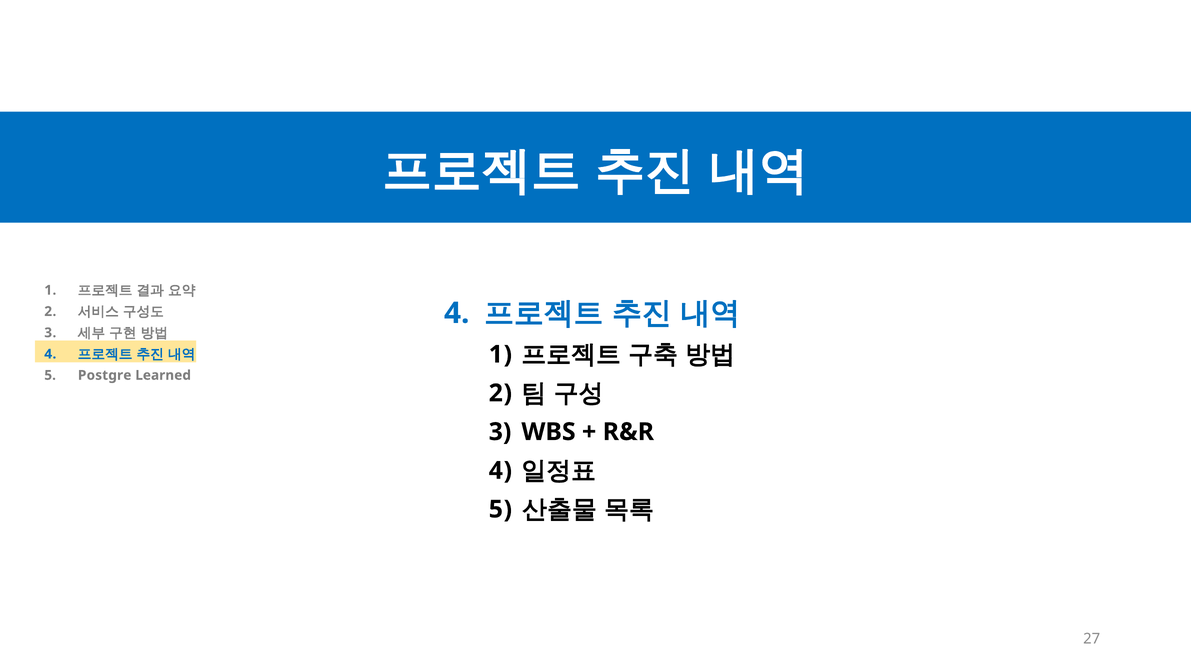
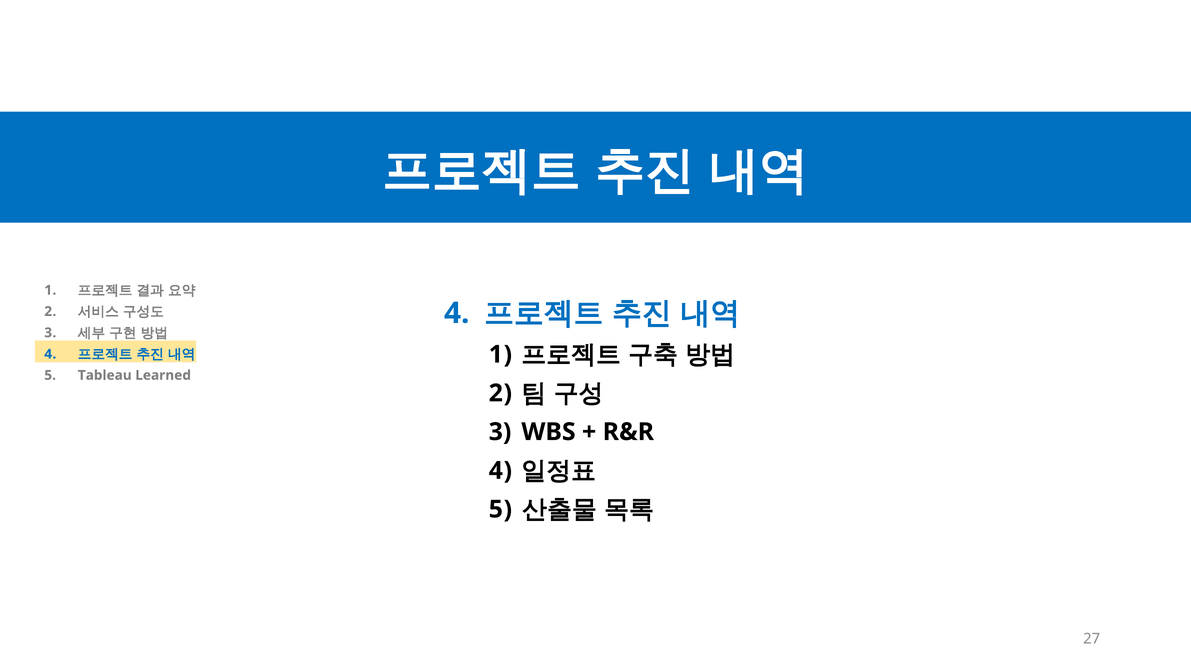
Postgre: Postgre -> Tableau
